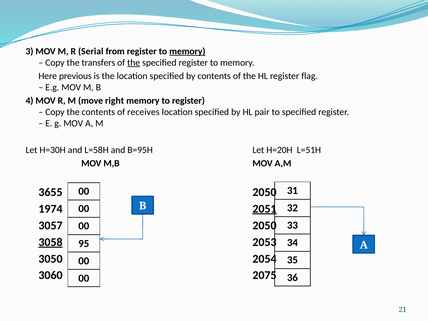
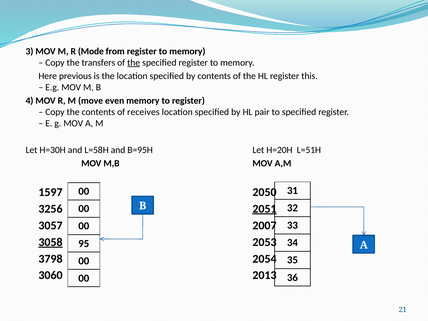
Serial: Serial -> Mode
memory at (187, 51) underline: present -> none
flag: flag -> this
right: right -> even
3655: 3655 -> 1597
1974: 1974 -> 3256
3057 2050: 2050 -> 2007
3050: 3050 -> 3798
2075: 2075 -> 2013
